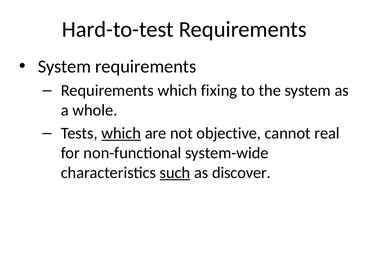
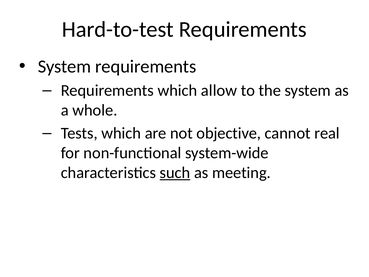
fixing: fixing -> allow
which at (121, 133) underline: present -> none
discover: discover -> meeting
